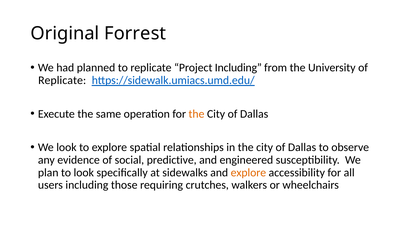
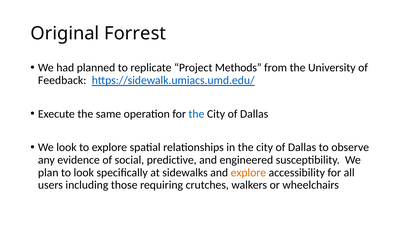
Project Including: Including -> Methods
Replicate at (62, 80): Replicate -> Feedback
the at (196, 114) colour: orange -> blue
